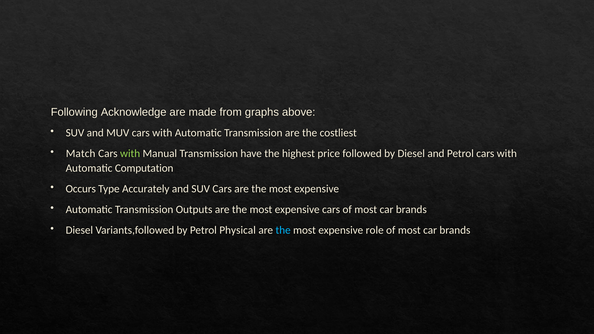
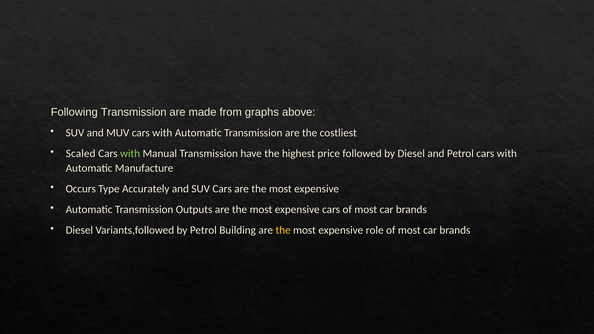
Following Acknowledge: Acknowledge -> Transmission
Match: Match -> Scaled
Computation: Computation -> Manufacture
Physical: Physical -> Building
the at (283, 230) colour: light blue -> yellow
